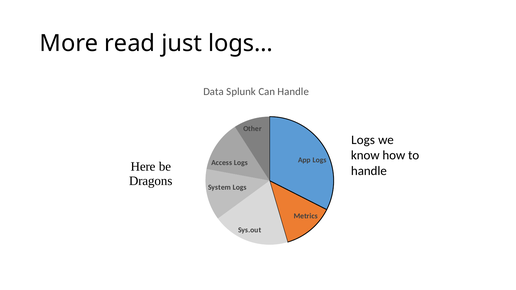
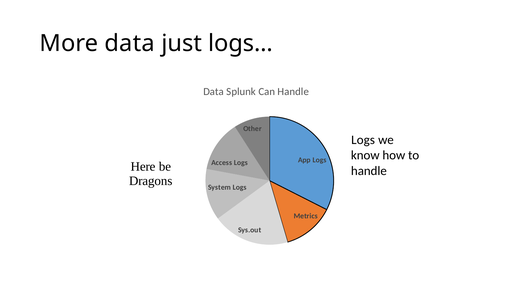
More read: read -> data
